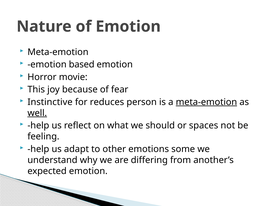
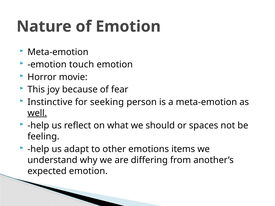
based: based -> touch
reduces: reduces -> seeking
meta-emotion at (206, 102) underline: present -> none
some: some -> items
